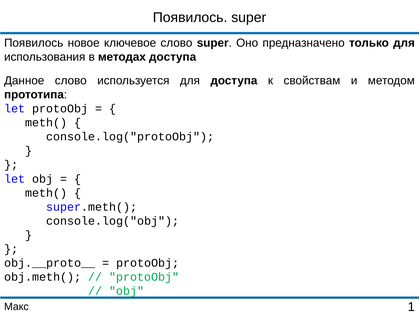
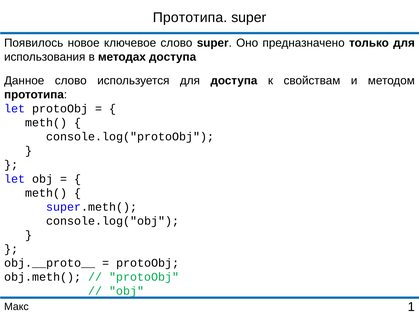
Появилось at (190, 17): Появилось -> Прототипа
